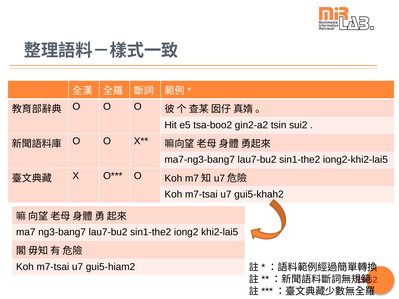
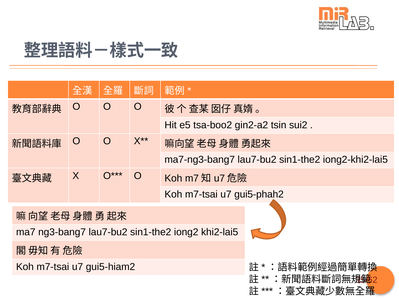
gui5-khah2: gui5-khah2 -> gui5-phah2
